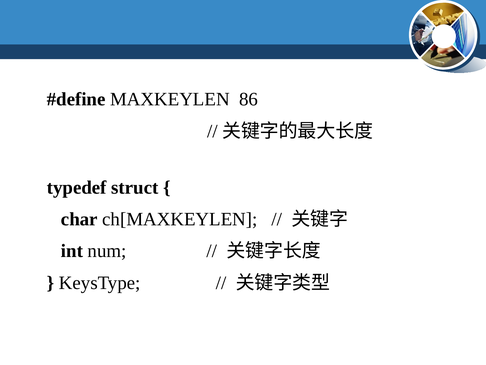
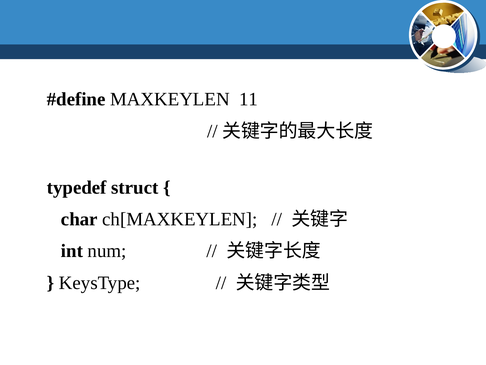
86: 86 -> 11
